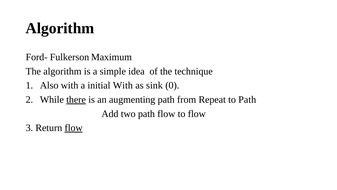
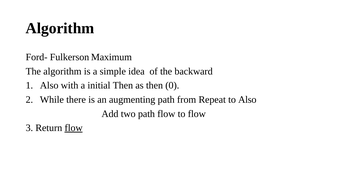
technique: technique -> backward
initial With: With -> Then
as sink: sink -> then
there underline: present -> none
to Path: Path -> Also
